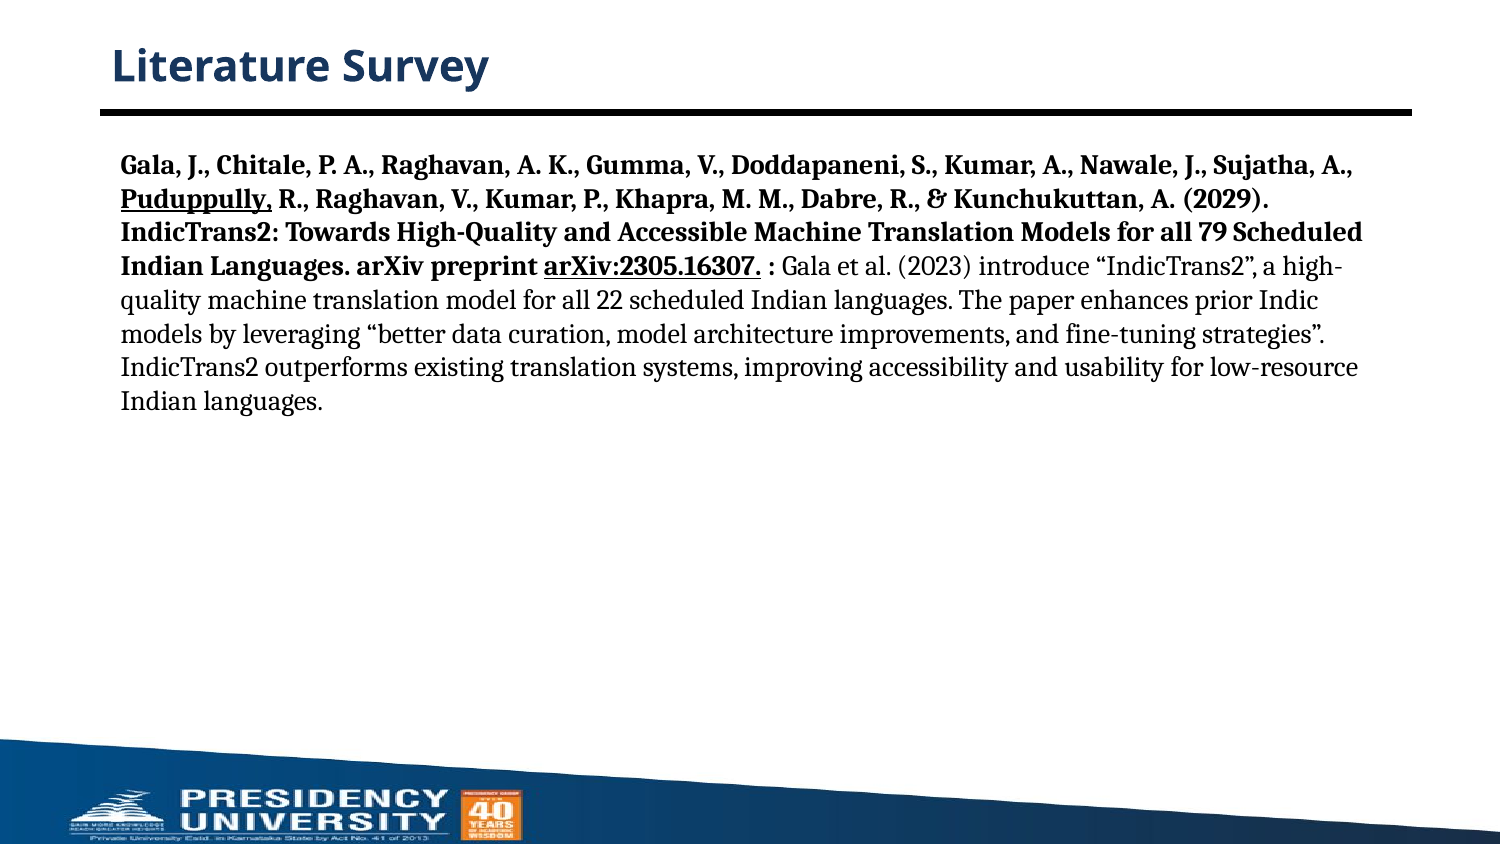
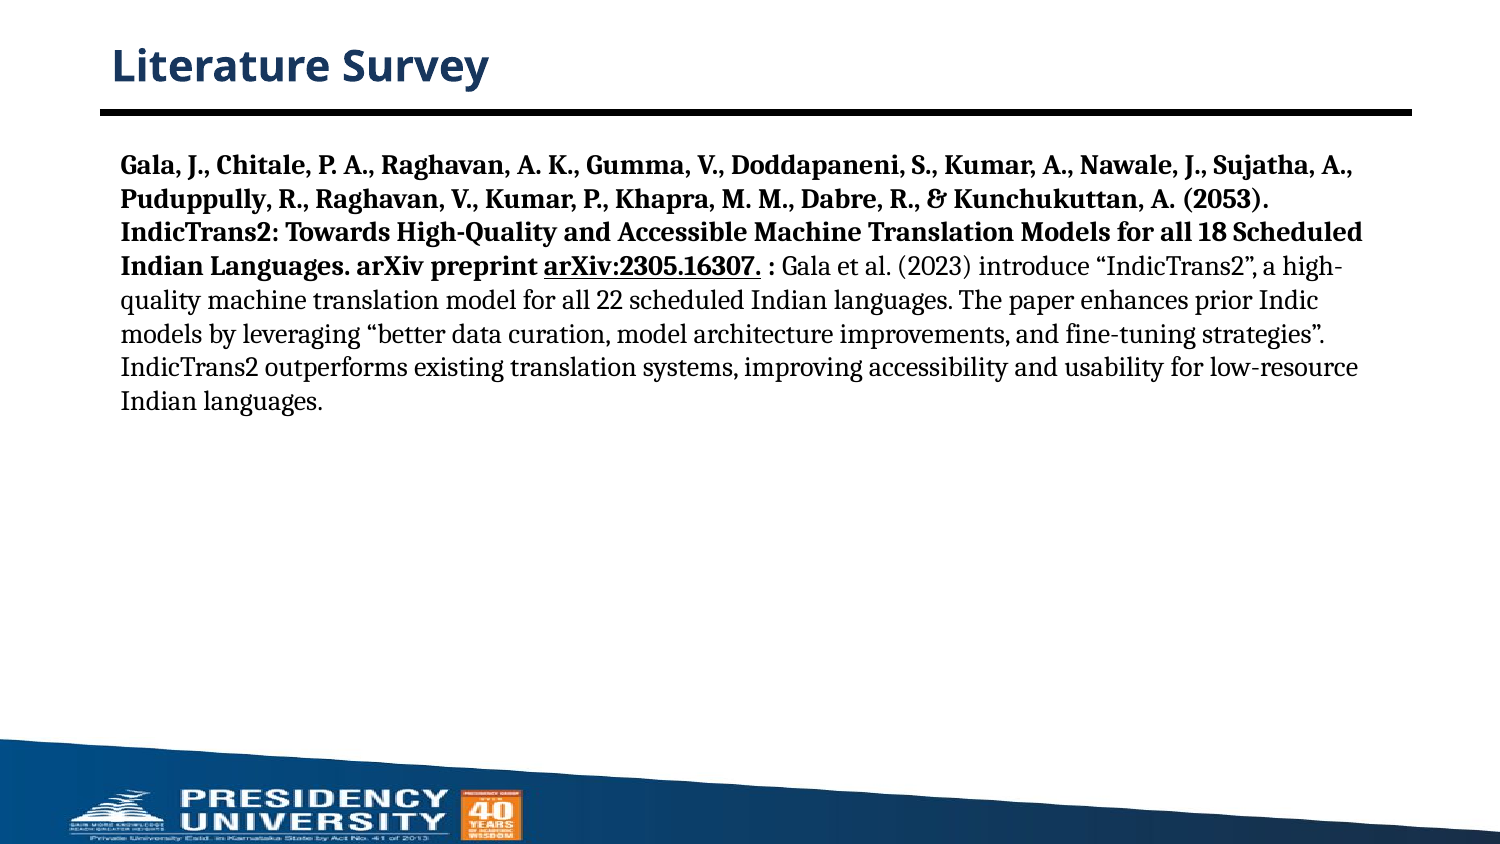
Puduppully underline: present -> none
2029: 2029 -> 2053
79: 79 -> 18
